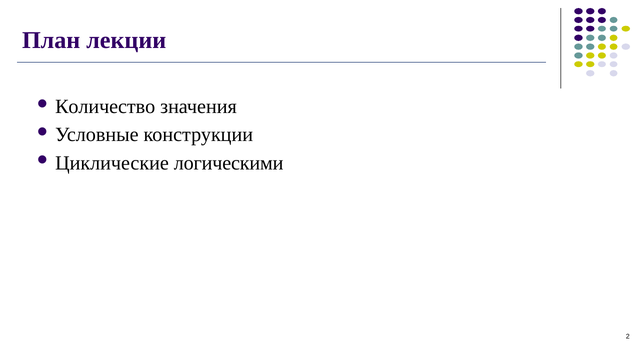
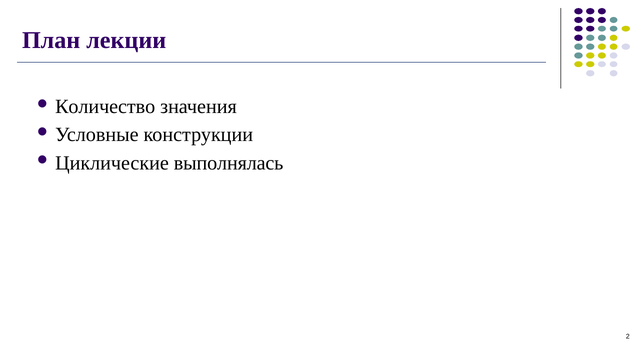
логическими: логическими -> выполнялась
